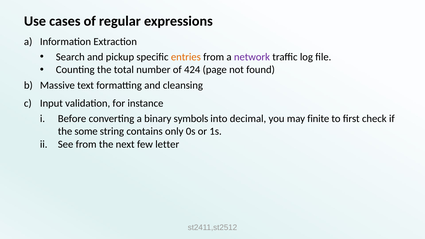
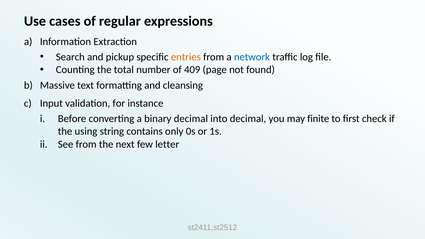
network colour: purple -> blue
424: 424 -> 409
binary symbols: symbols -> decimal
some: some -> using
